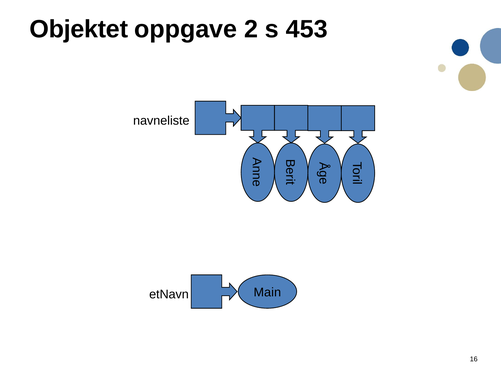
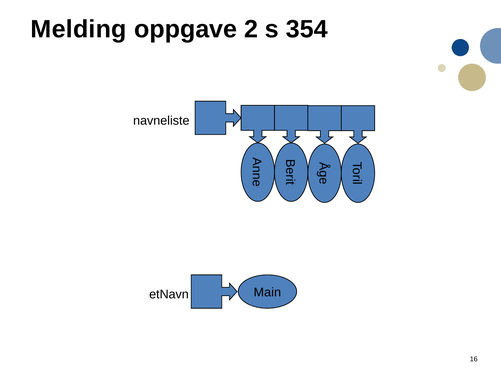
Objektet: Objektet -> Melding
453: 453 -> 354
